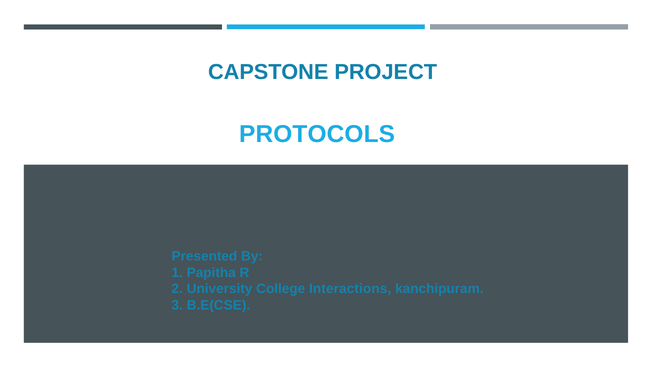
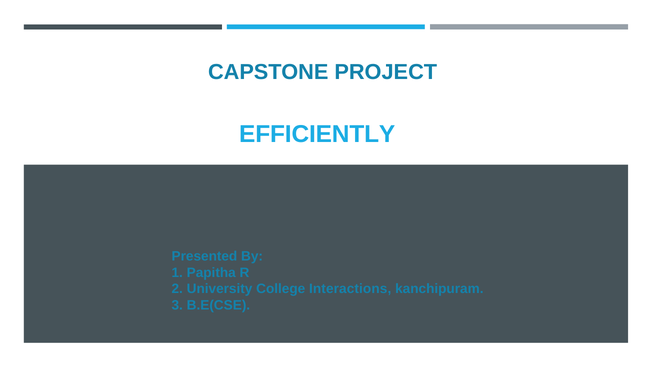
PROTOCOLS: PROTOCOLS -> EFFICIENTLY
